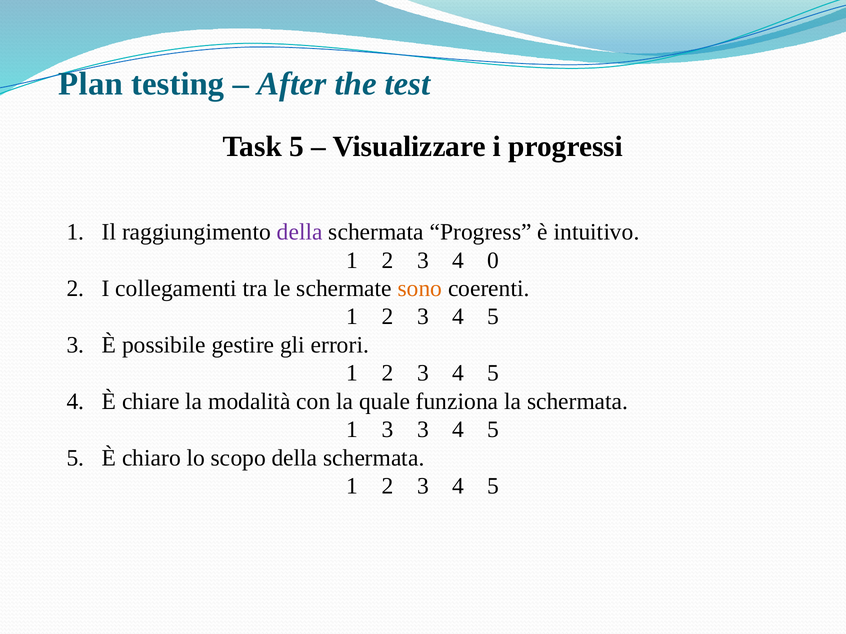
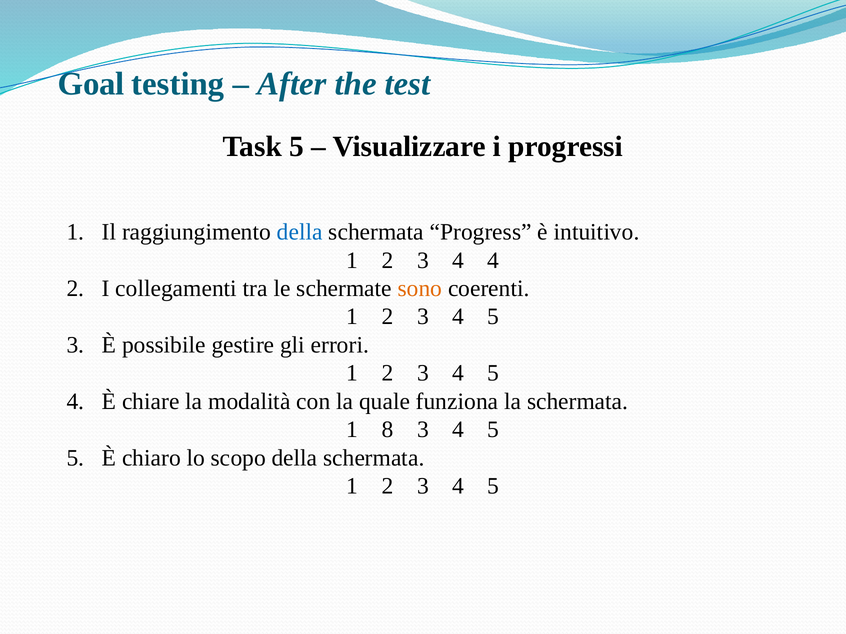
Plan: Plan -> Goal
della at (300, 232) colour: purple -> blue
4 0: 0 -> 4
1 3: 3 -> 8
